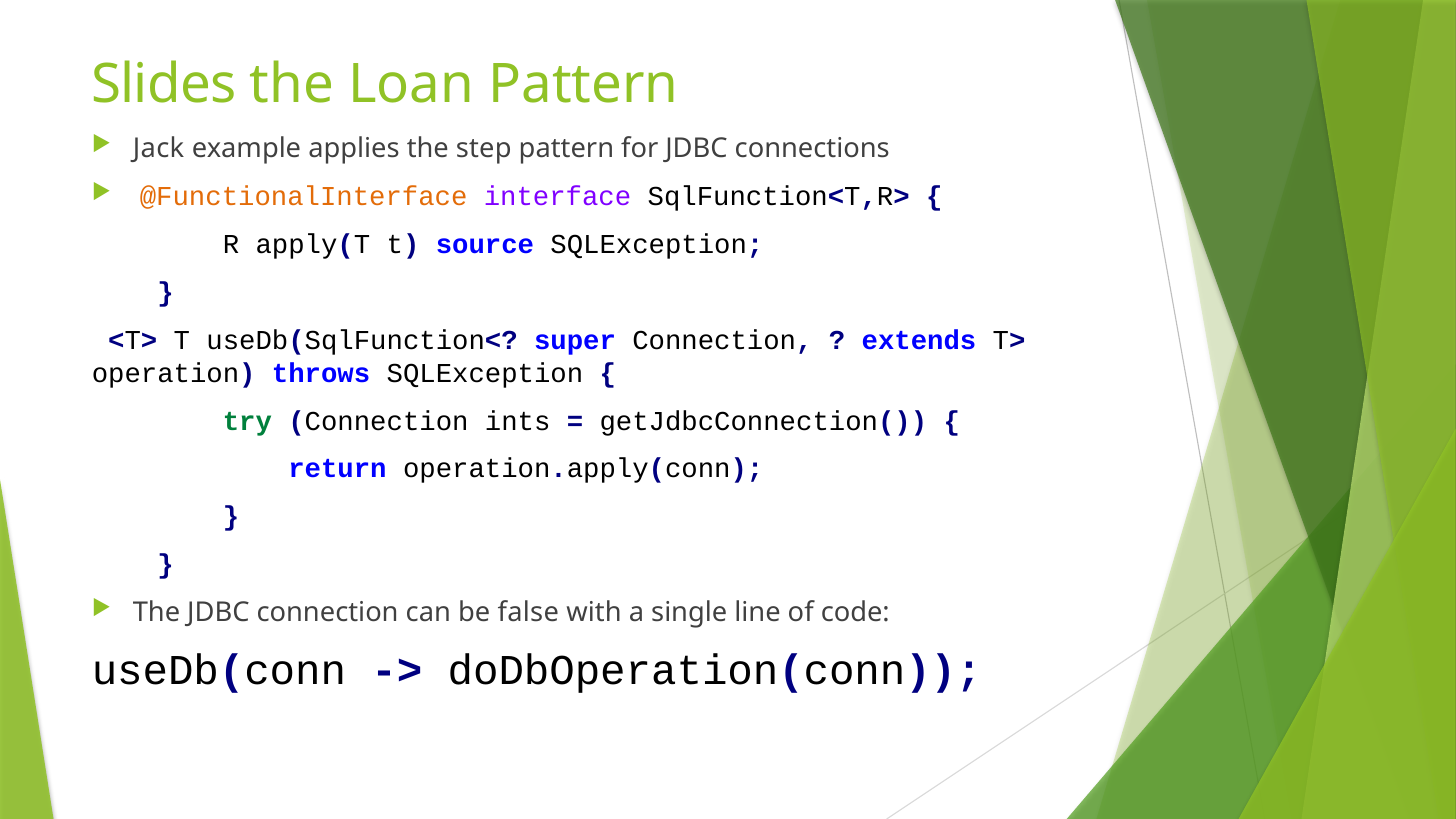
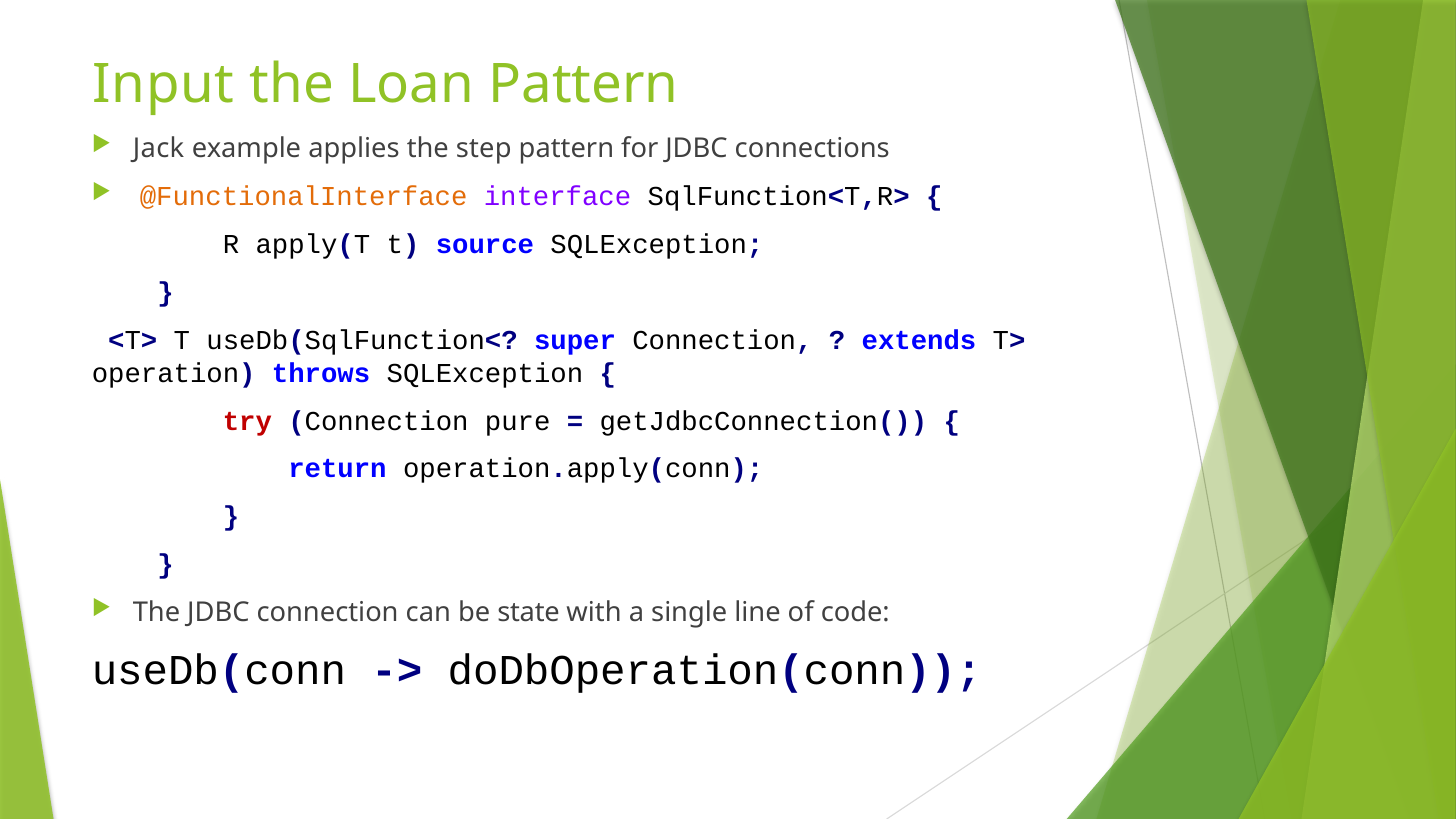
Slides: Slides -> Input
try colour: green -> red
ints: ints -> pure
false: false -> state
